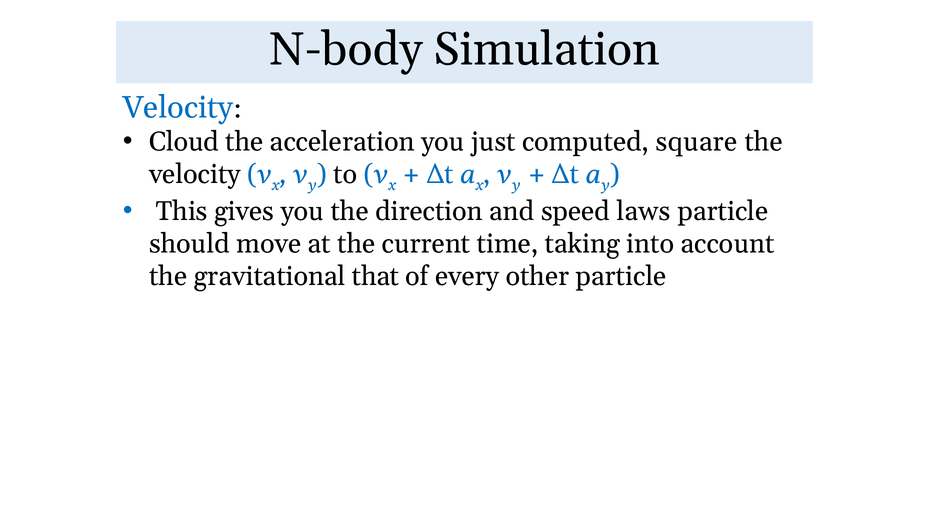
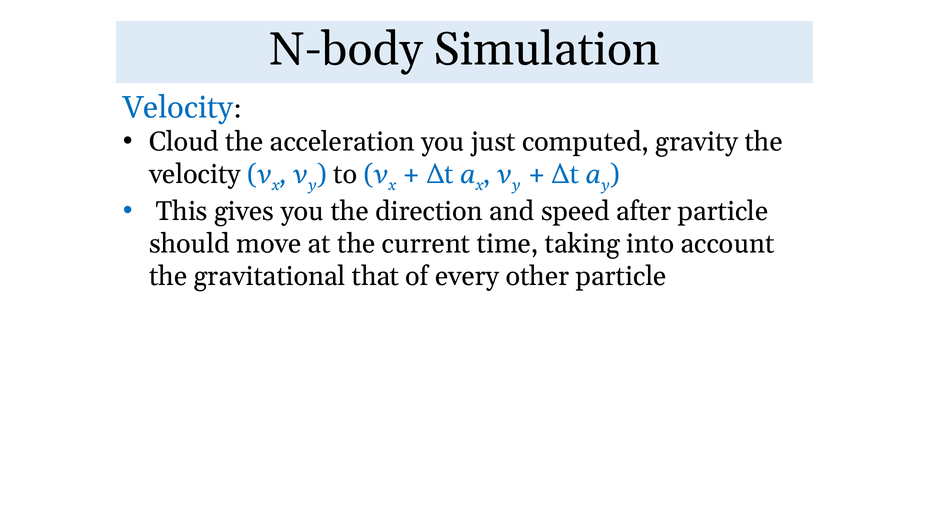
square: square -> gravity
laws: laws -> after
